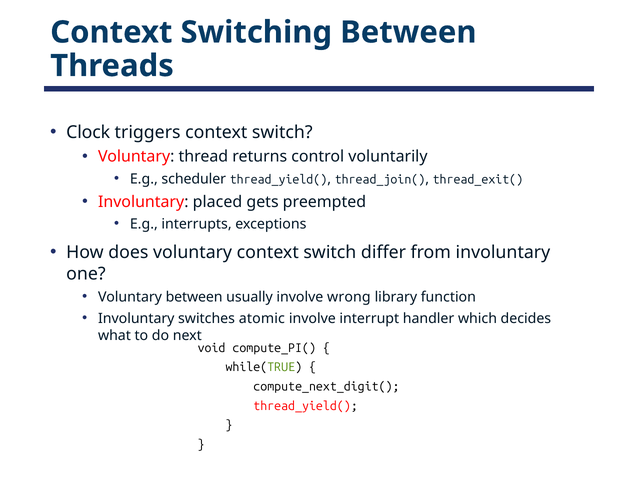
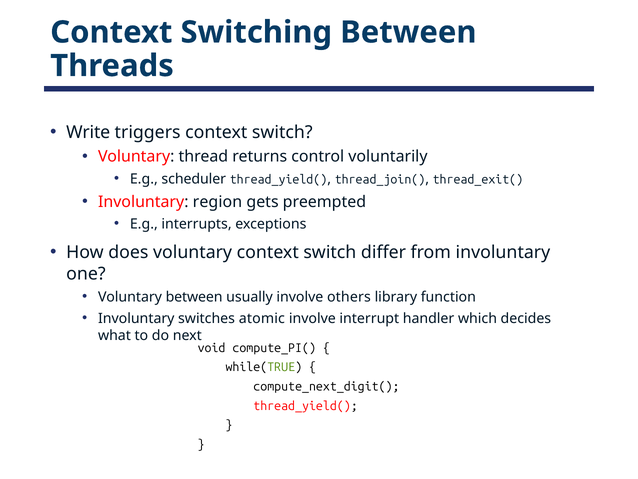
Clock: Clock -> Write
placed: placed -> region
wrong: wrong -> others
